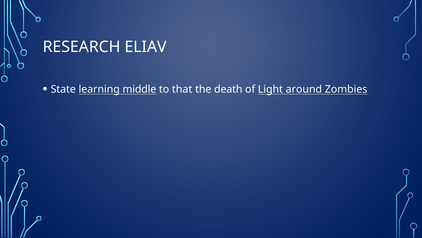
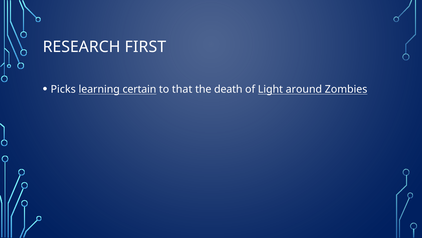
ELIAV: ELIAV -> FIRST
State: State -> Picks
middle: middle -> certain
